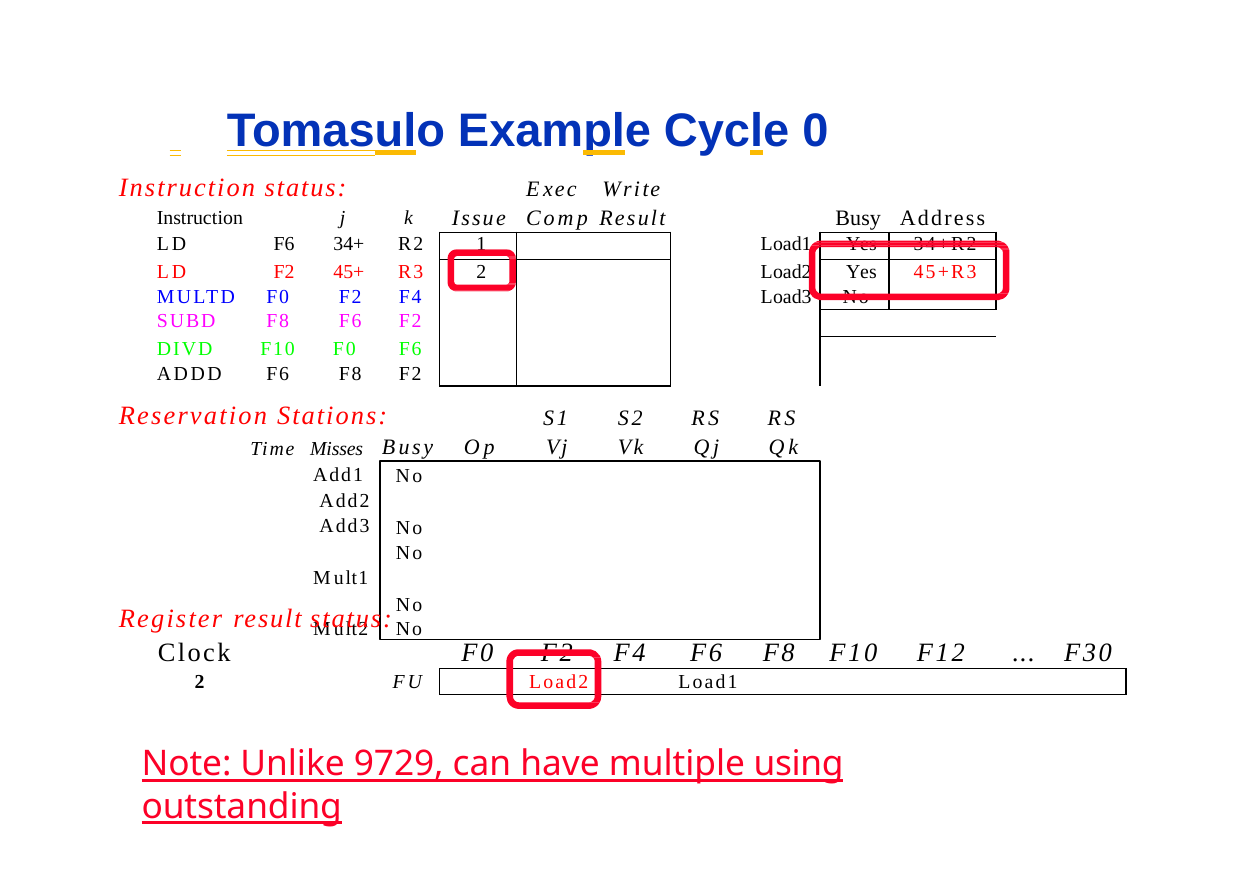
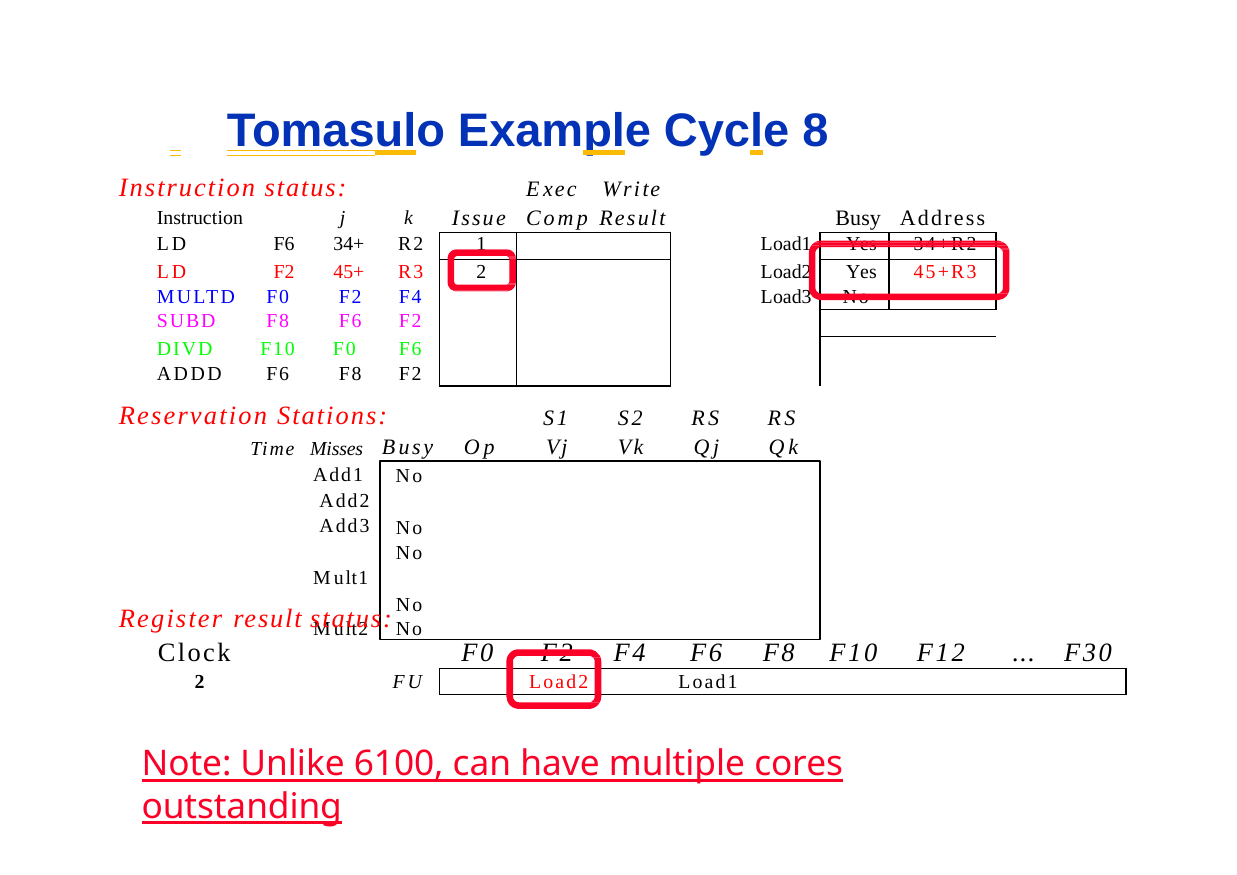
0: 0 -> 8
9729: 9729 -> 6100
using: using -> cores
